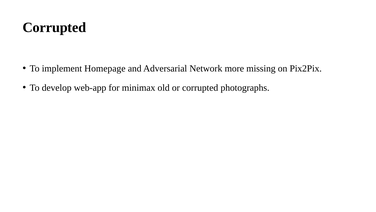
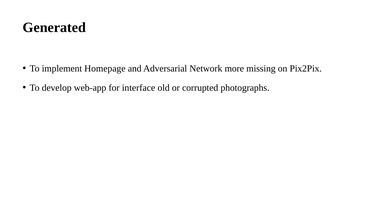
Corrupted at (54, 27): Corrupted -> Generated
minimax: minimax -> interface
